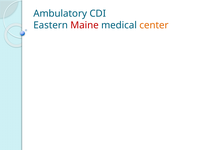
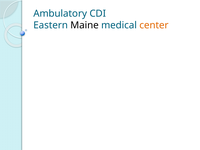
Maine colour: red -> black
